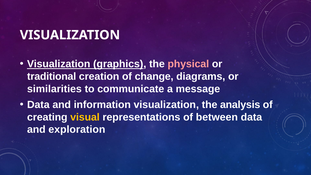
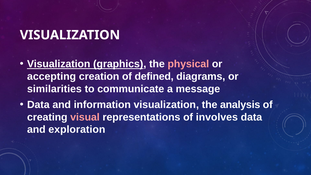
traditional: traditional -> accepting
change: change -> defined
visual colour: yellow -> pink
between: between -> involves
